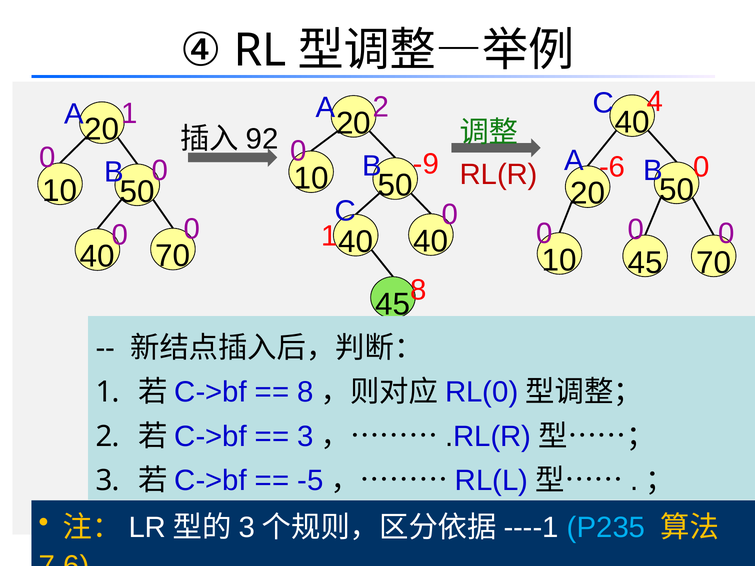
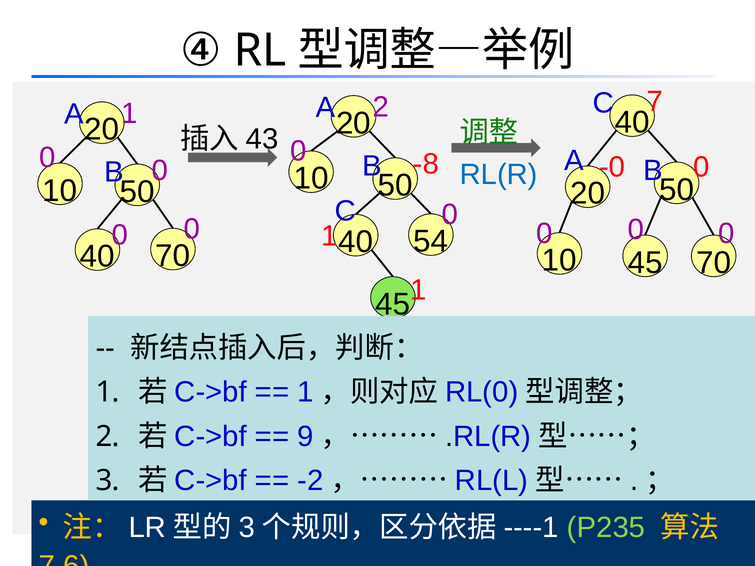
4: 4 -> 7
92: 92 -> 43
-6: -6 -> -0
-9: -9 -> -8
RL(R colour: red -> blue
1 40: 40 -> 54
8 at (418, 290): 8 -> 1
8 at (305, 392): 8 -> 1
3 at (305, 437): 3 -> 9
-5: -5 -> -2
P235 colour: light blue -> light green
